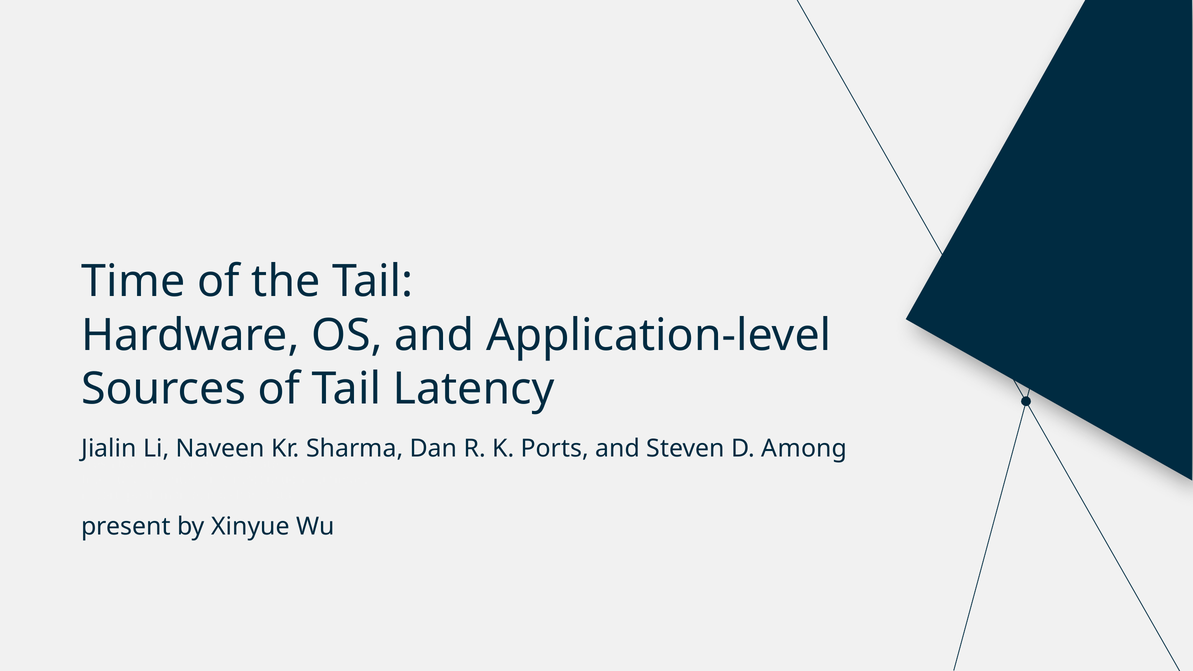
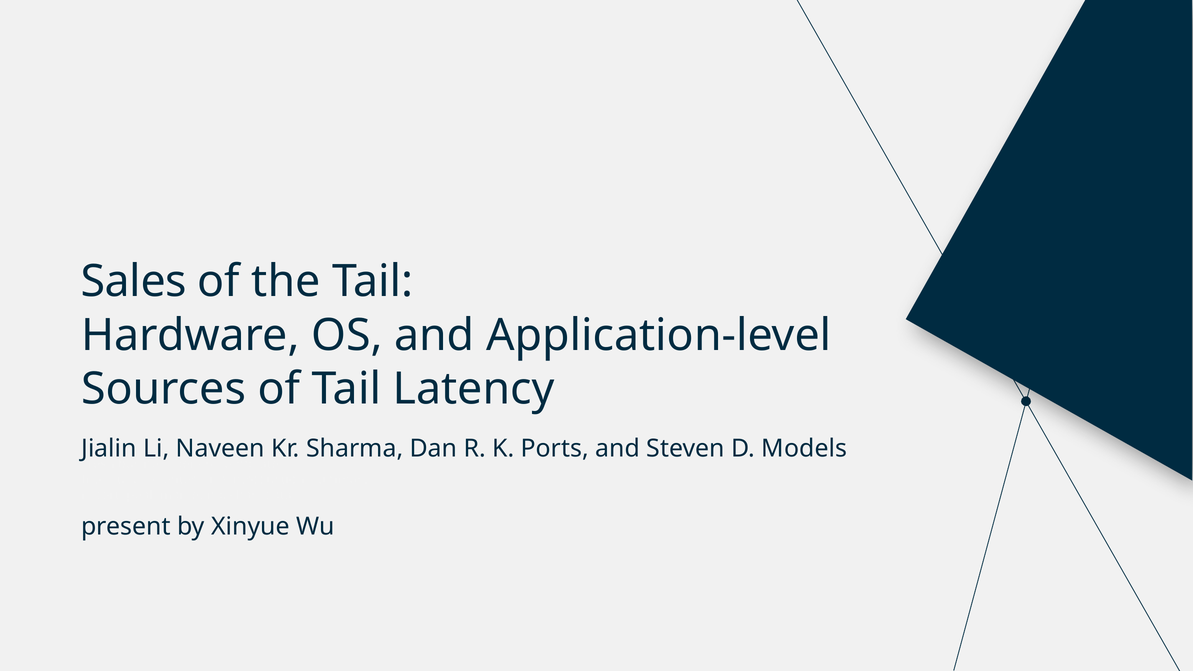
Time: Time -> Sales
Among: Among -> Models
